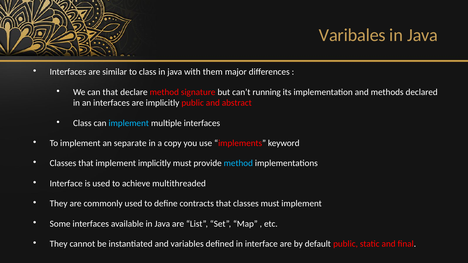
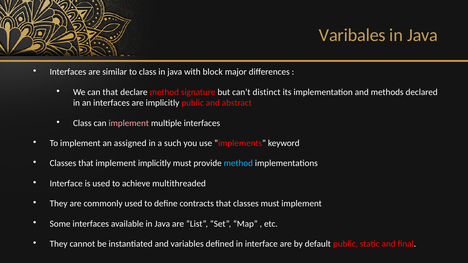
them: them -> block
running: running -> distinct
implement at (129, 123) colour: light blue -> pink
separate: separate -> assigned
copy: copy -> such
